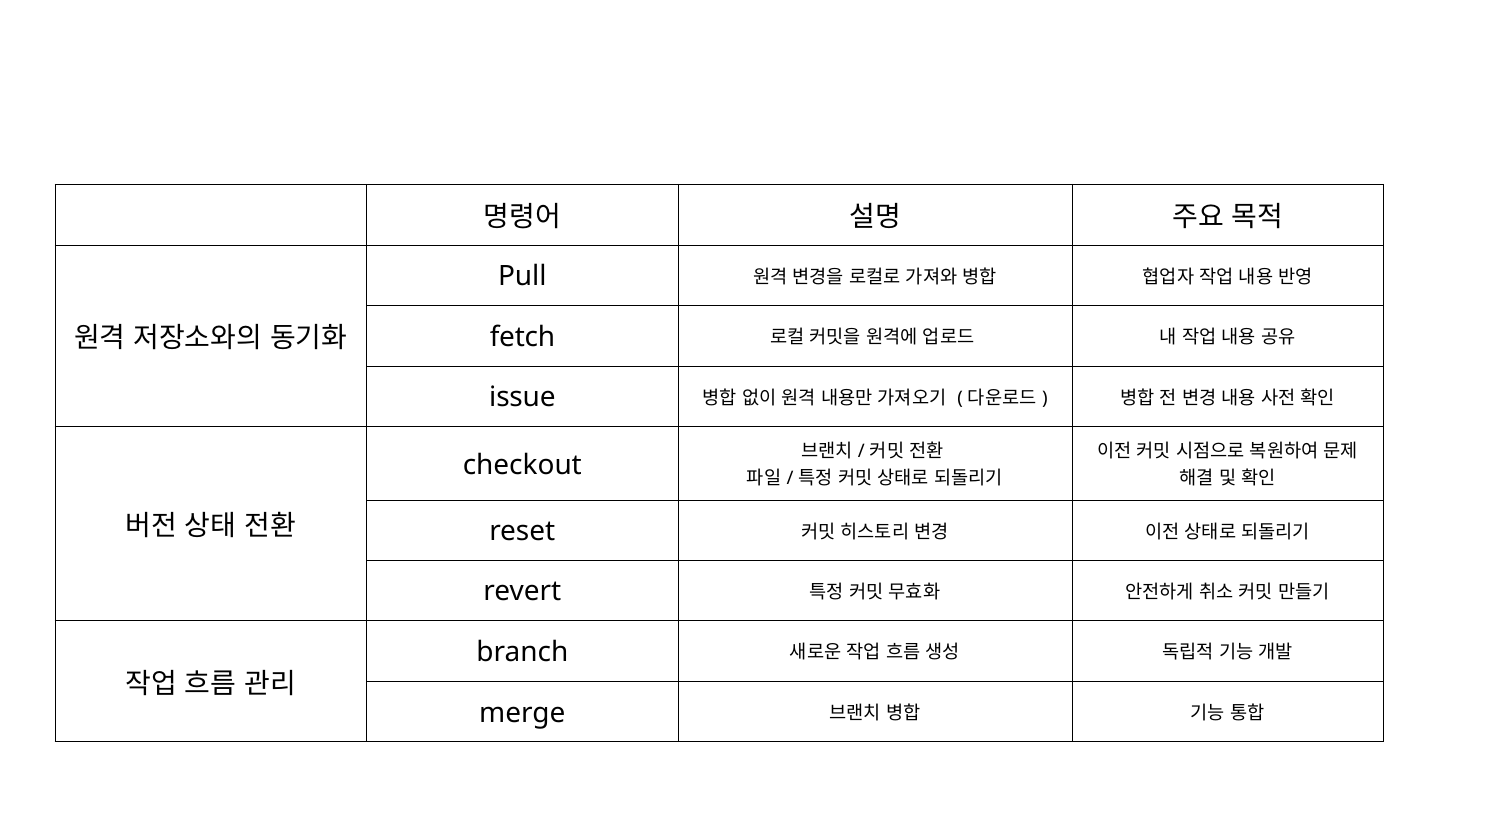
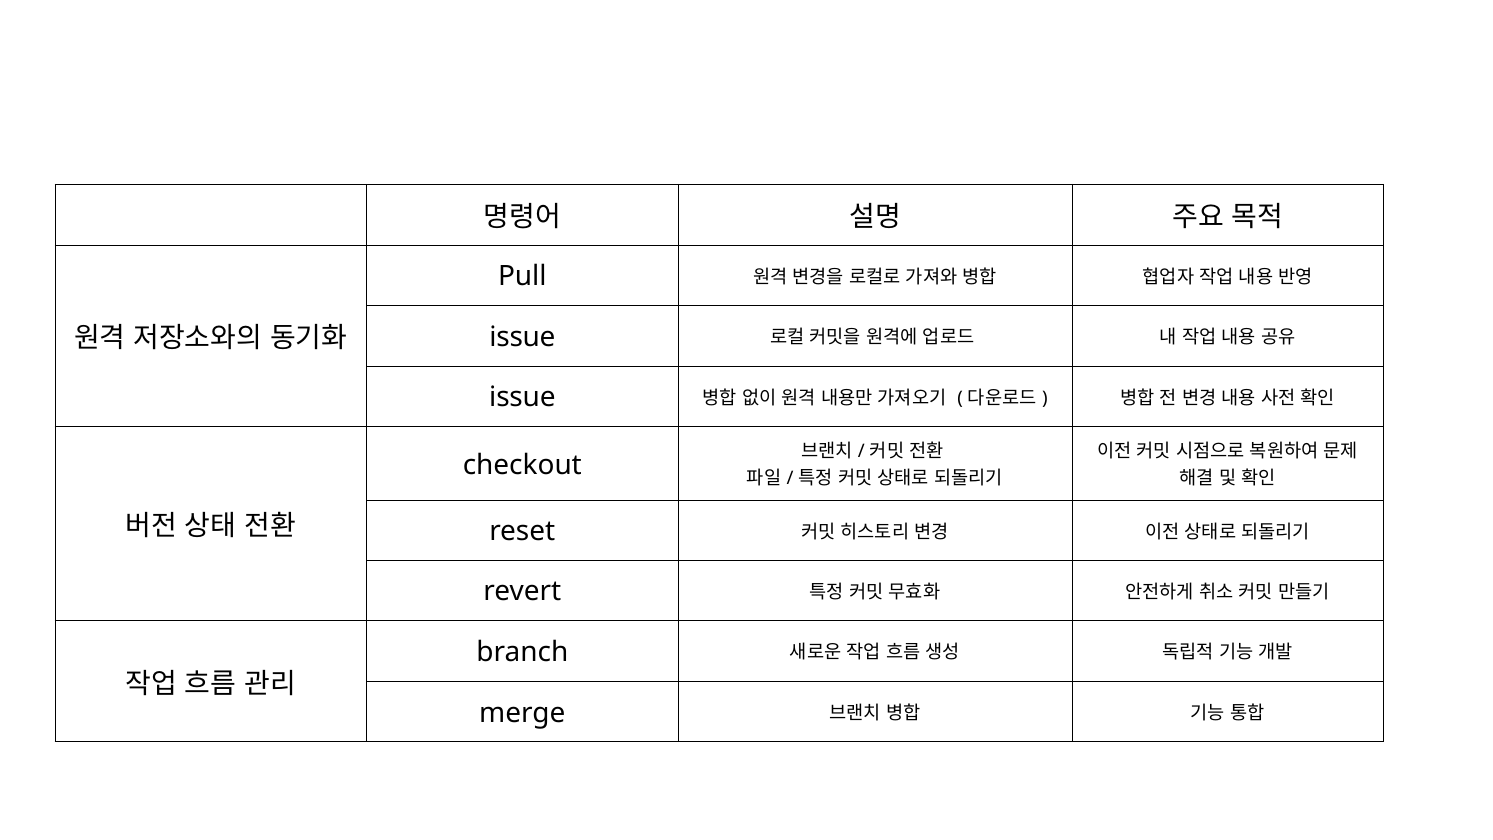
fetch at (522, 337): fetch -> issue
